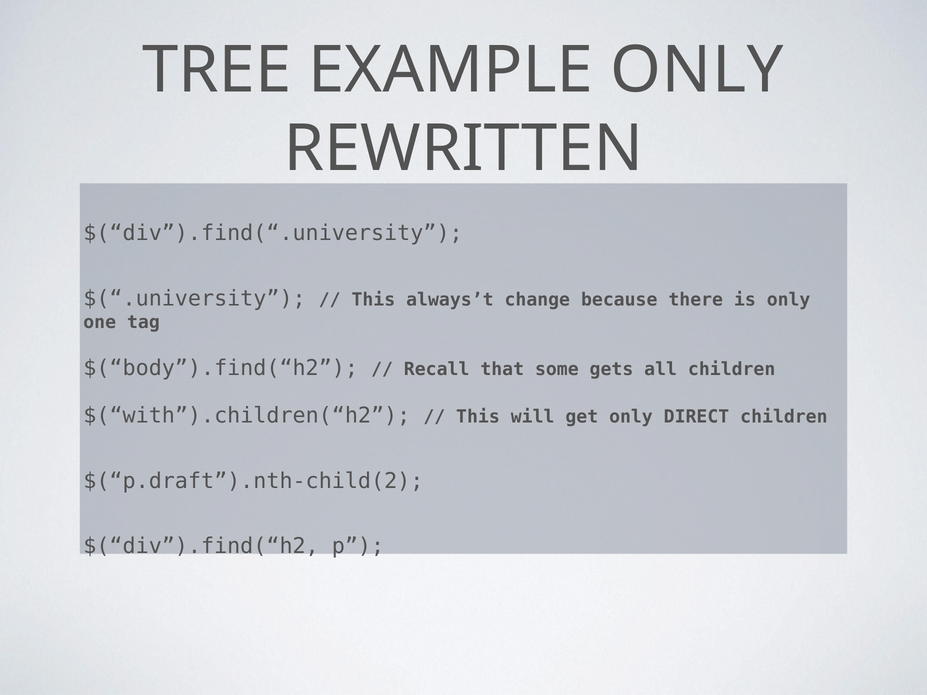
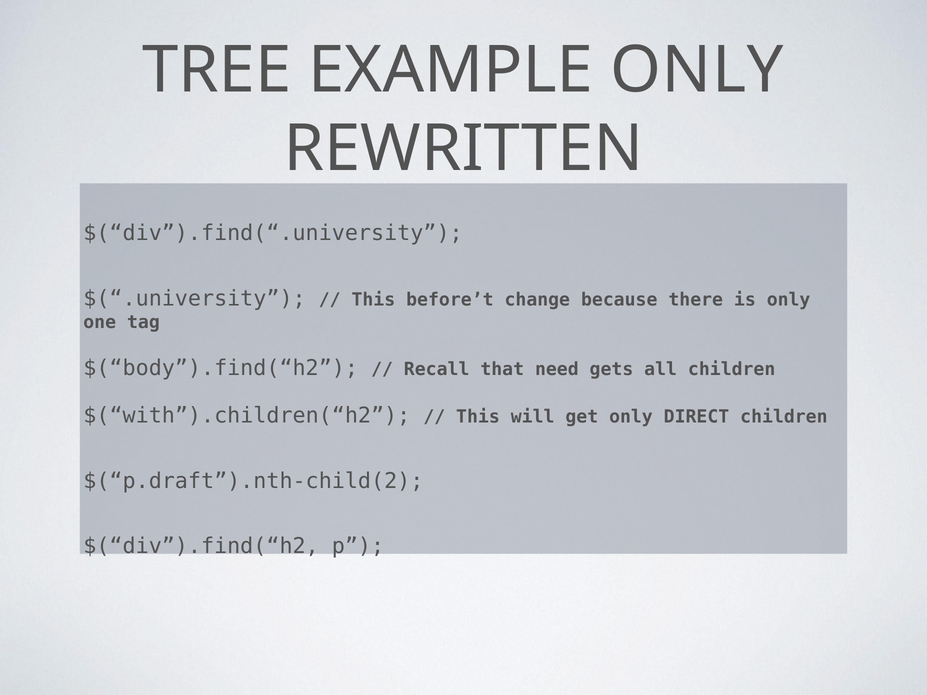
always’t: always’t -> before’t
some: some -> need
